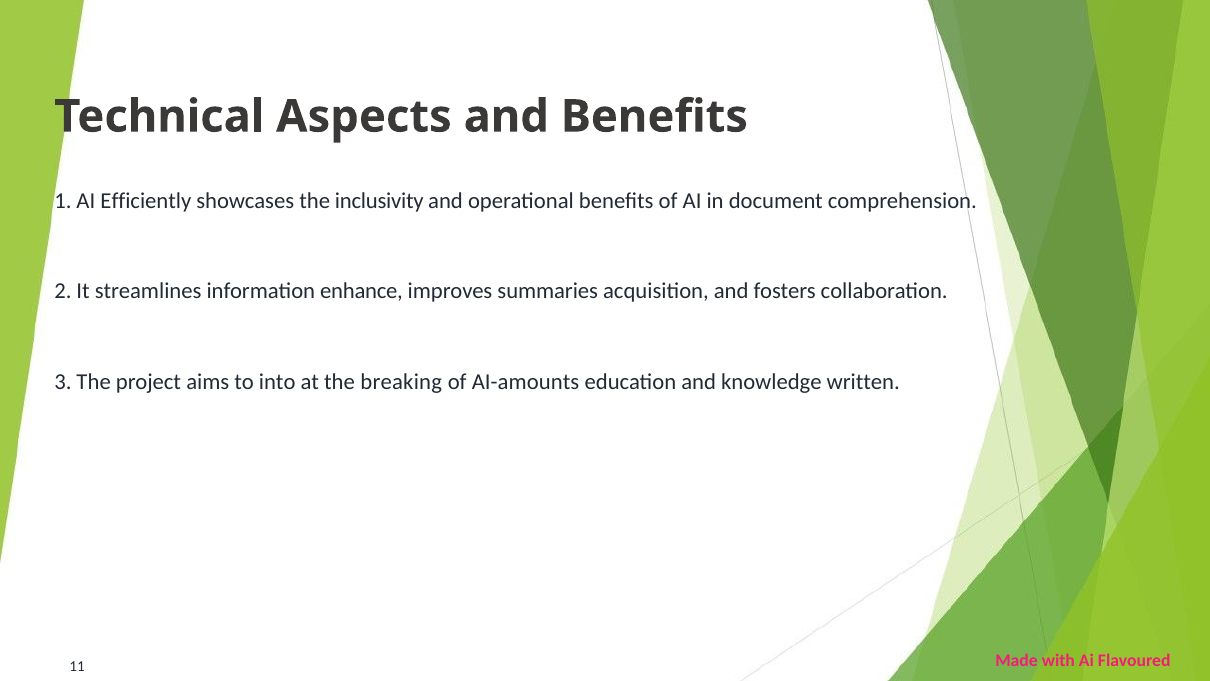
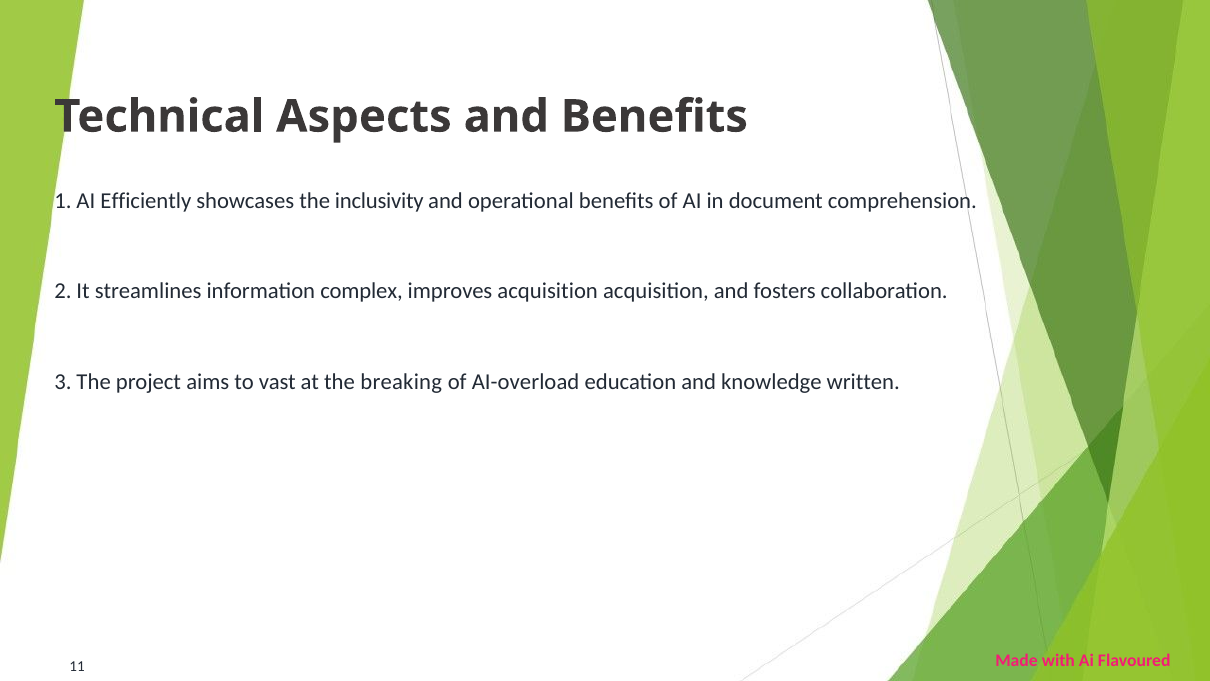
enhance: enhance -> complex
improves summaries: summaries -> acquisition
into: into -> vast
AI-amounts: AI-amounts -> AI-overload
